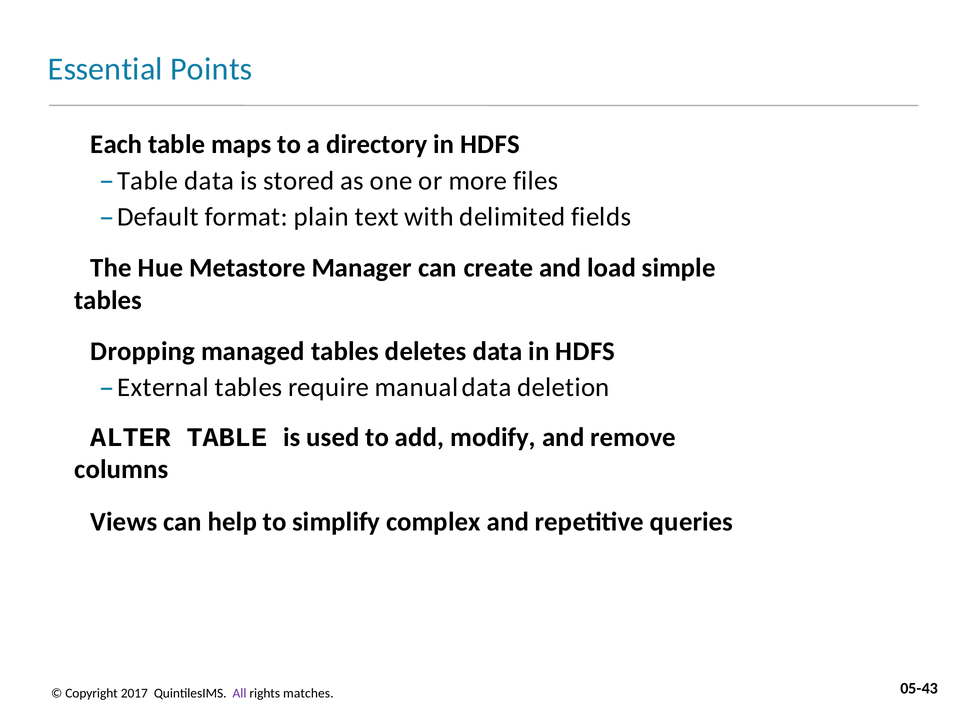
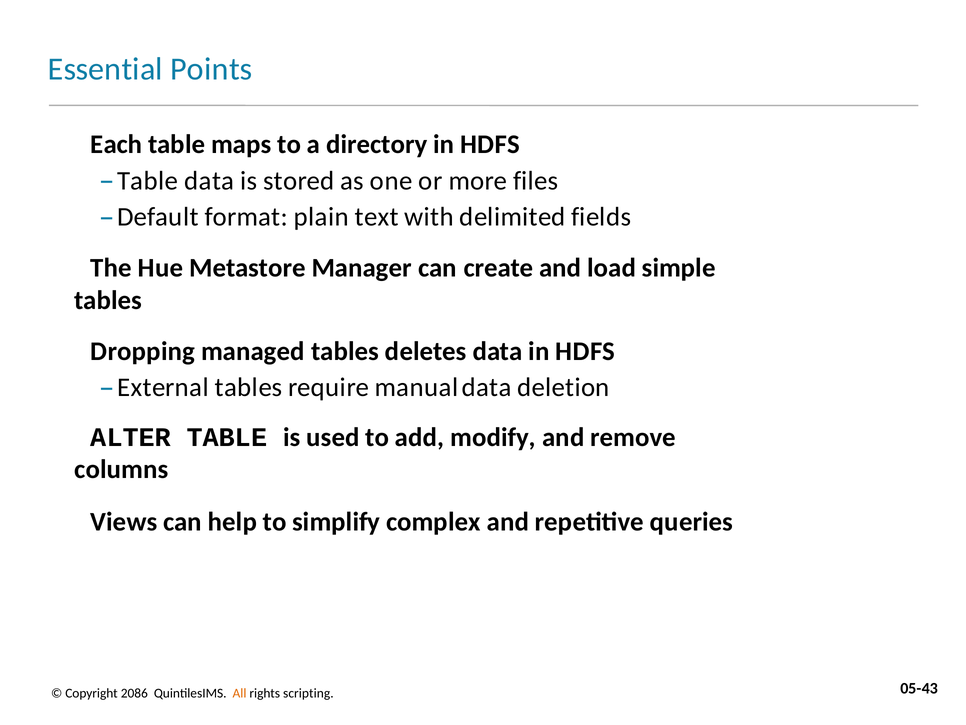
2017: 2017 -> 2086
All colour: purple -> orange
matches: matches -> scripting
